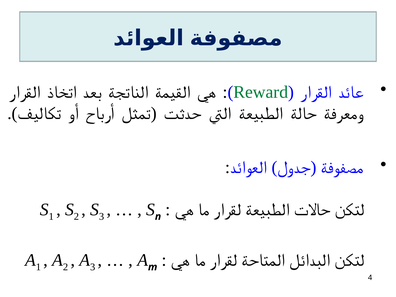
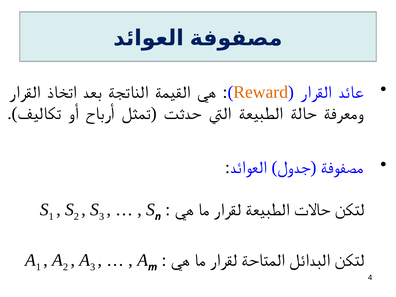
Reward colour: green -> orange
